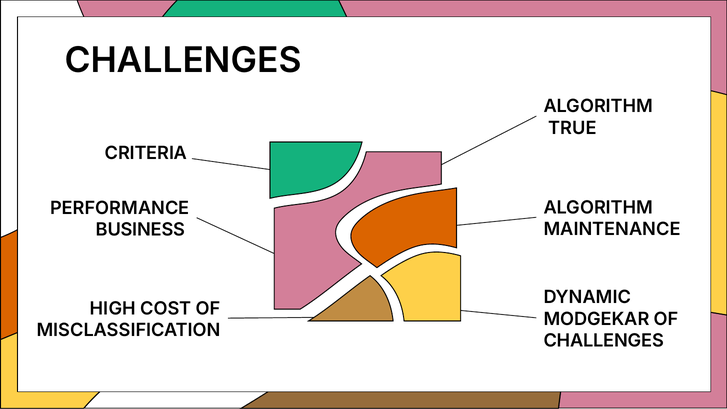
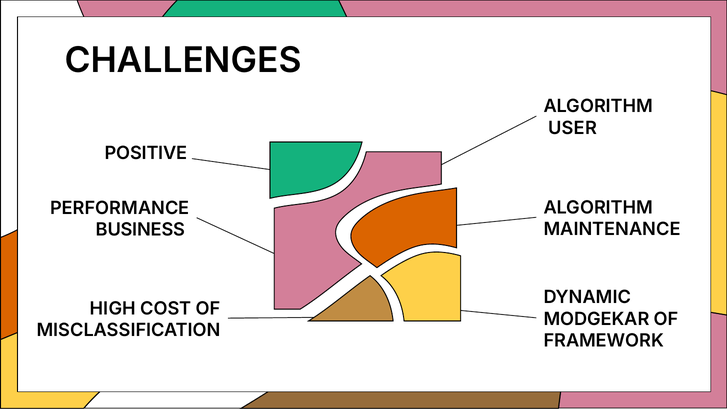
TRUE: TRUE -> USER
CRITERIA: CRITERIA -> POSITIVE
CHALLENGES at (604, 341): CHALLENGES -> FRAMEWORK
